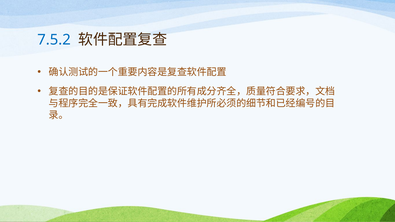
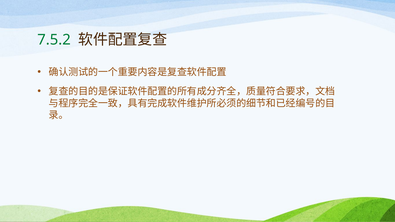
7.5.2 colour: blue -> green
